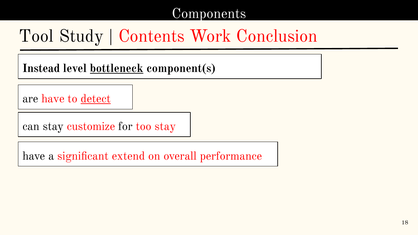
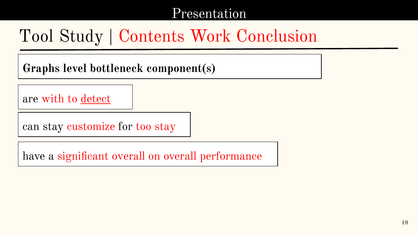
Components: Components -> Presentation
Instead: Instead -> Graphs
bottleneck underline: present -> none
are have: have -> with
significant extend: extend -> overall
